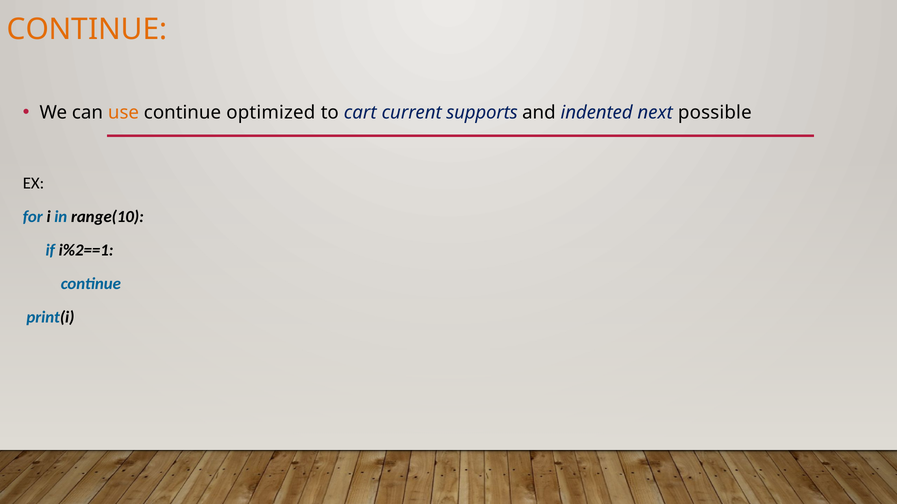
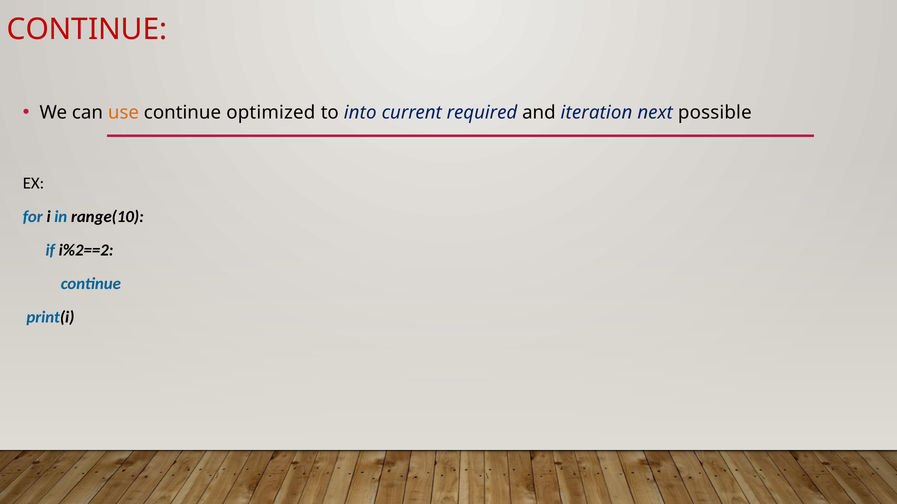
CONTINUE at (87, 29) colour: orange -> red
cart: cart -> into
supports: supports -> required
indented: indented -> iteration
i%2==1: i%2==1 -> i%2==2
